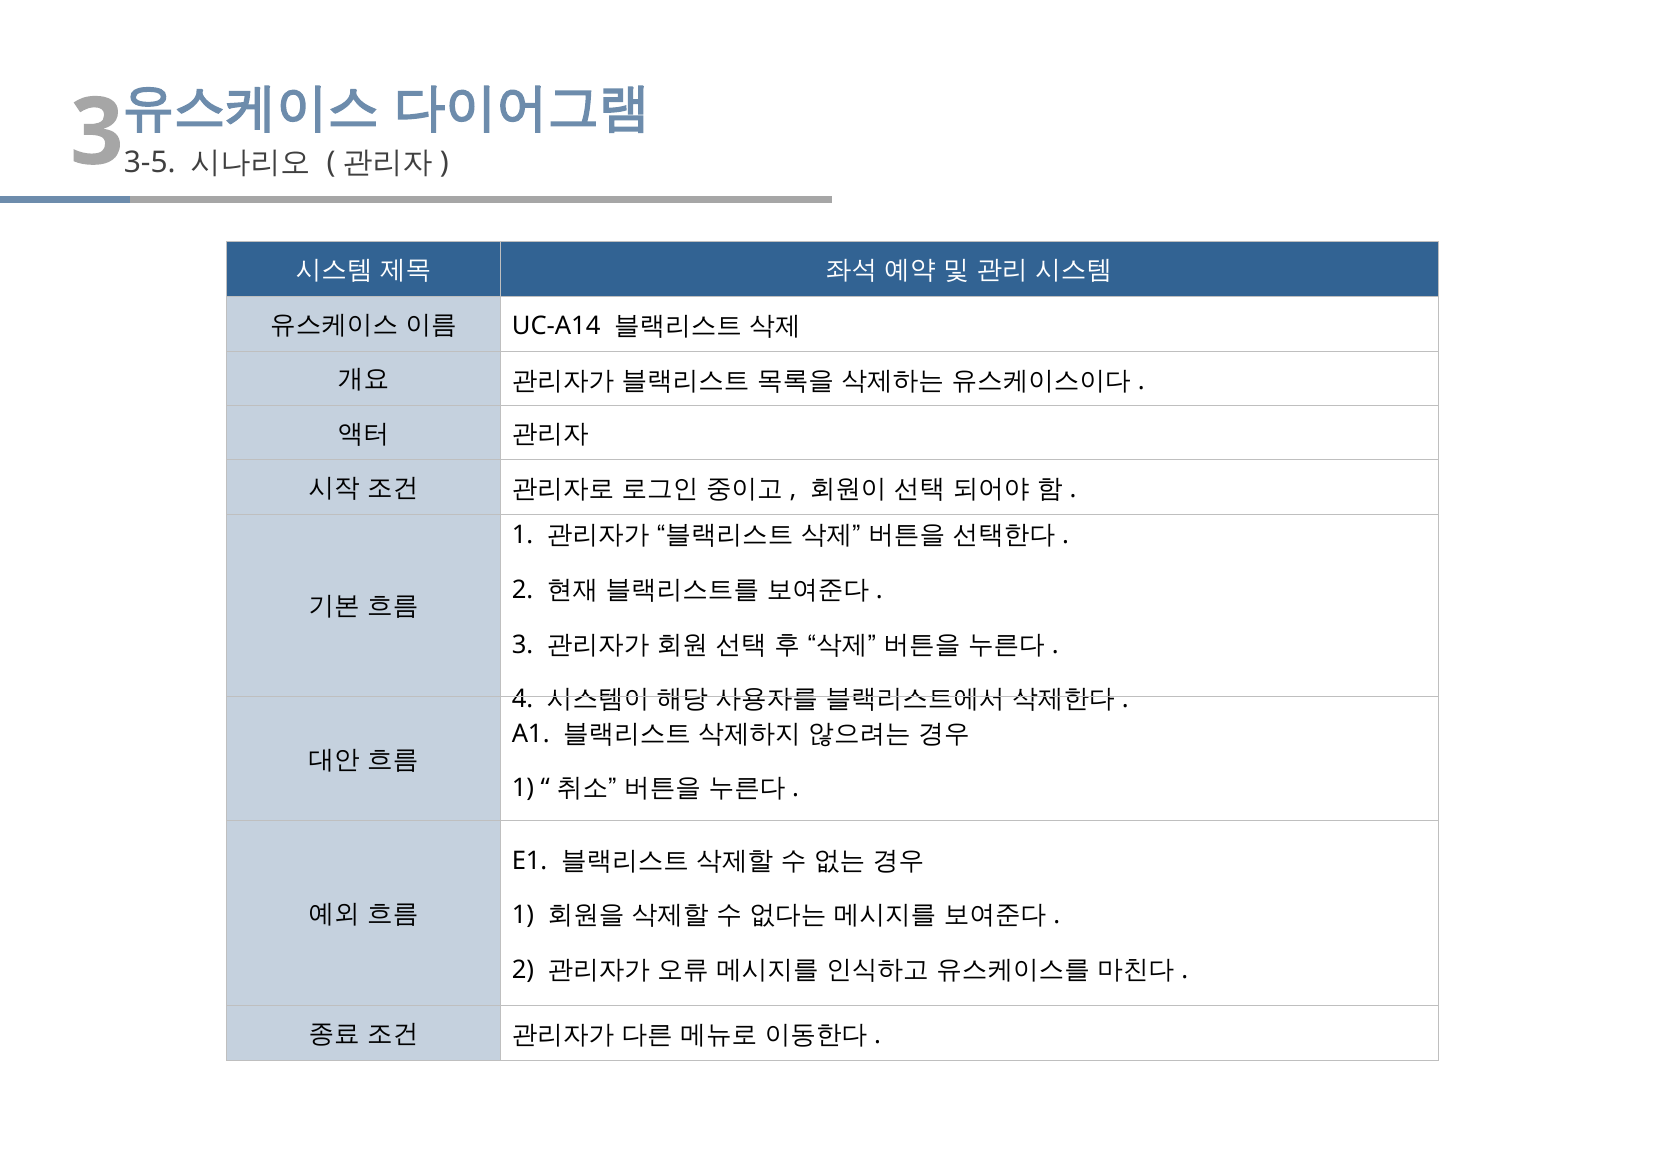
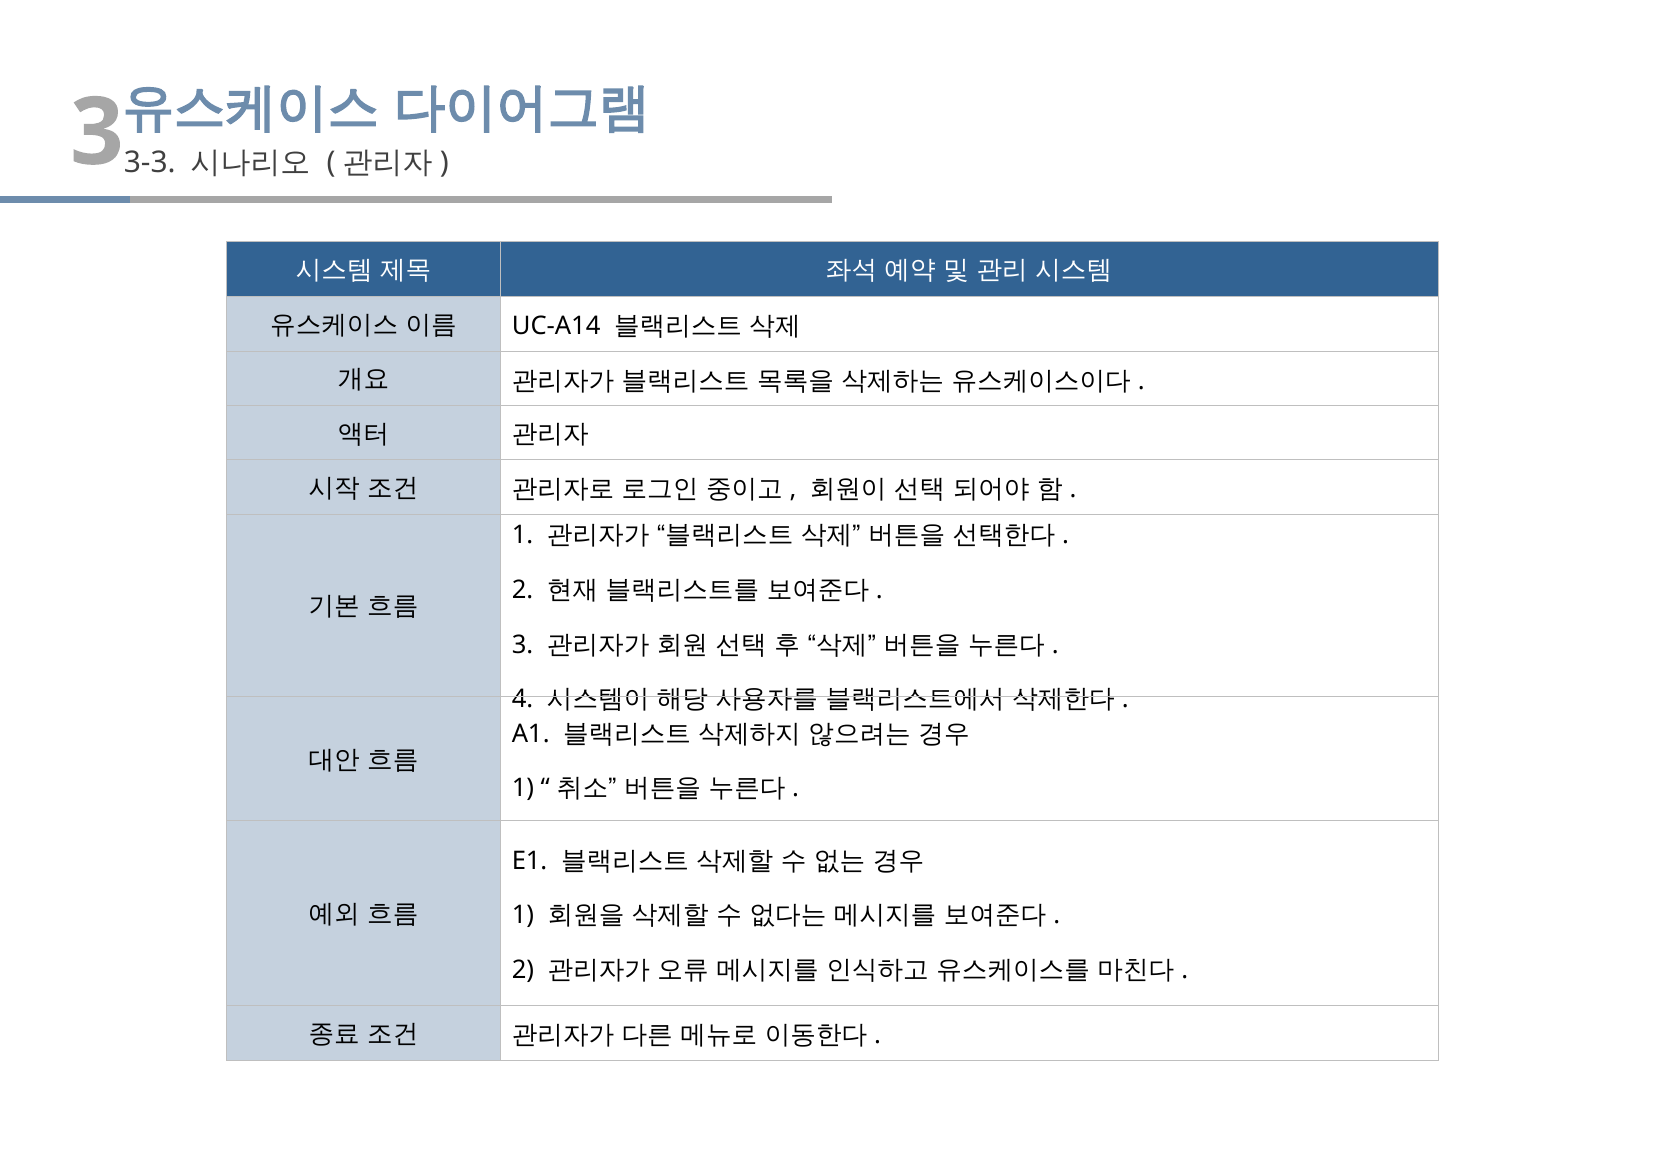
3-5: 3-5 -> 3-3
